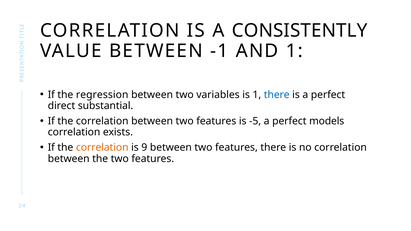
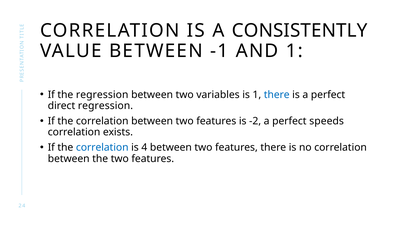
direct substantial: substantial -> regression
-5: -5 -> -2
models: models -> speeds
correlation at (102, 148) colour: orange -> blue
9: 9 -> 4
